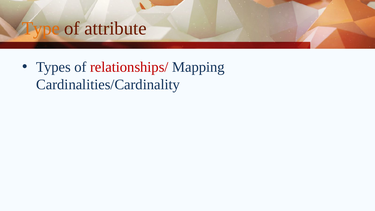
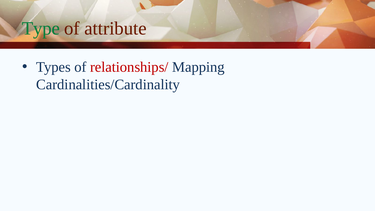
Type colour: orange -> green
